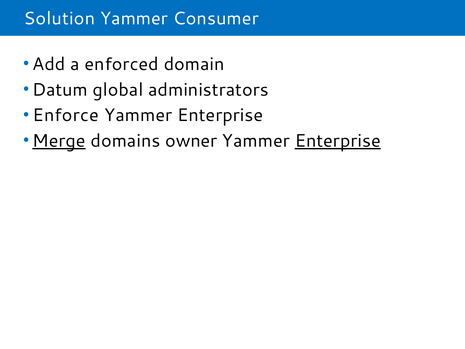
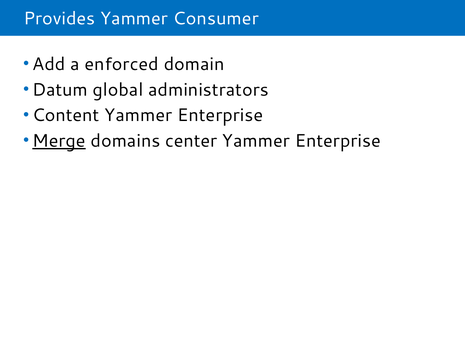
Solution: Solution -> Provides
Enforce: Enforce -> Content
owner: owner -> center
Enterprise at (338, 141) underline: present -> none
